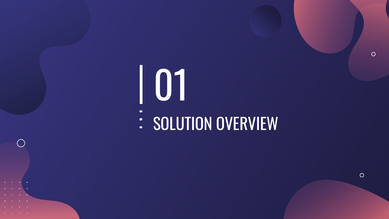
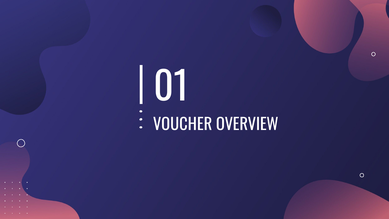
SOLUTION: SOLUTION -> VOUCHER
